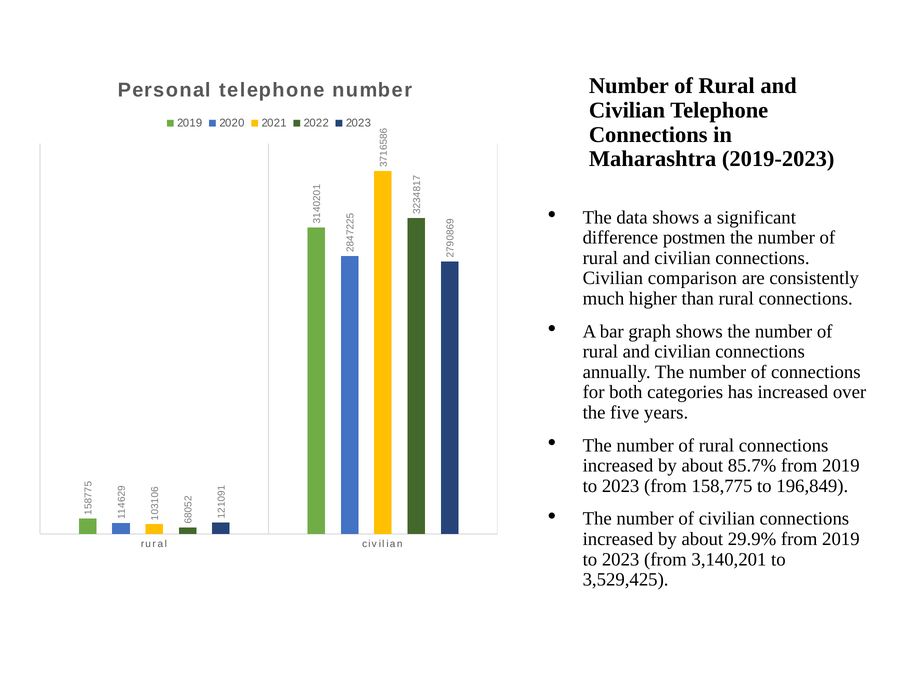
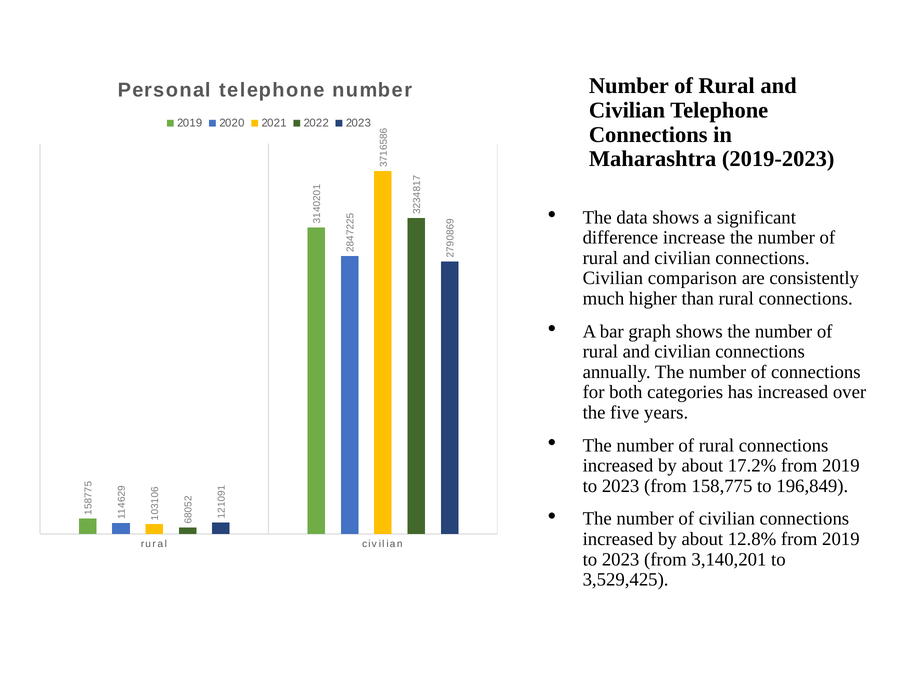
postmen: postmen -> increase
85.7%: 85.7% -> 17.2%
29.9%: 29.9% -> 12.8%
